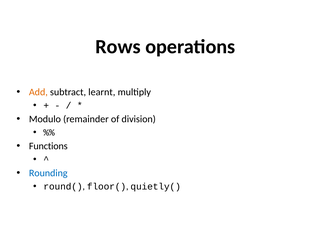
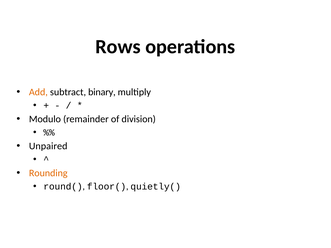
learnt: learnt -> binary
Functions: Functions -> Unpaired
Rounding colour: blue -> orange
